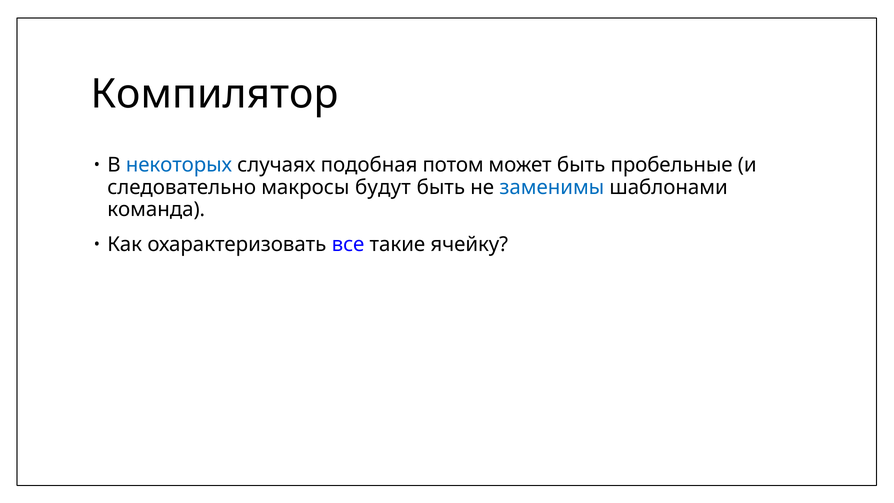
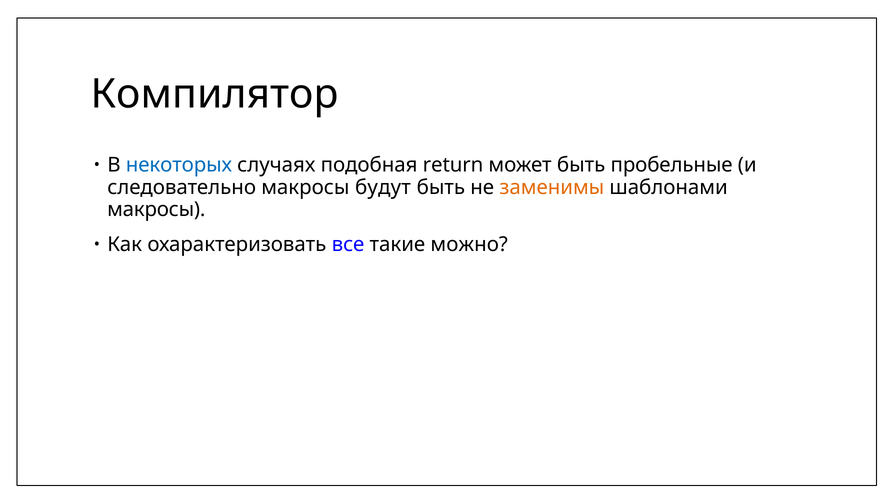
потом: потом -> return
заменимы colour: blue -> orange
команда at (156, 209): команда -> макросы
ячейку: ячейку -> можно
